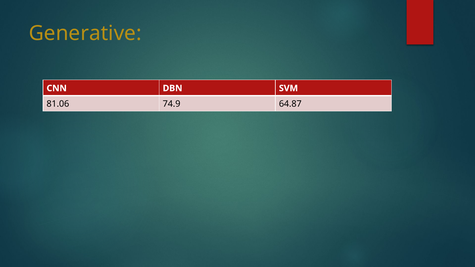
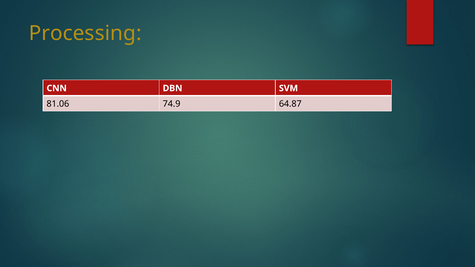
Generative: Generative -> Processing
